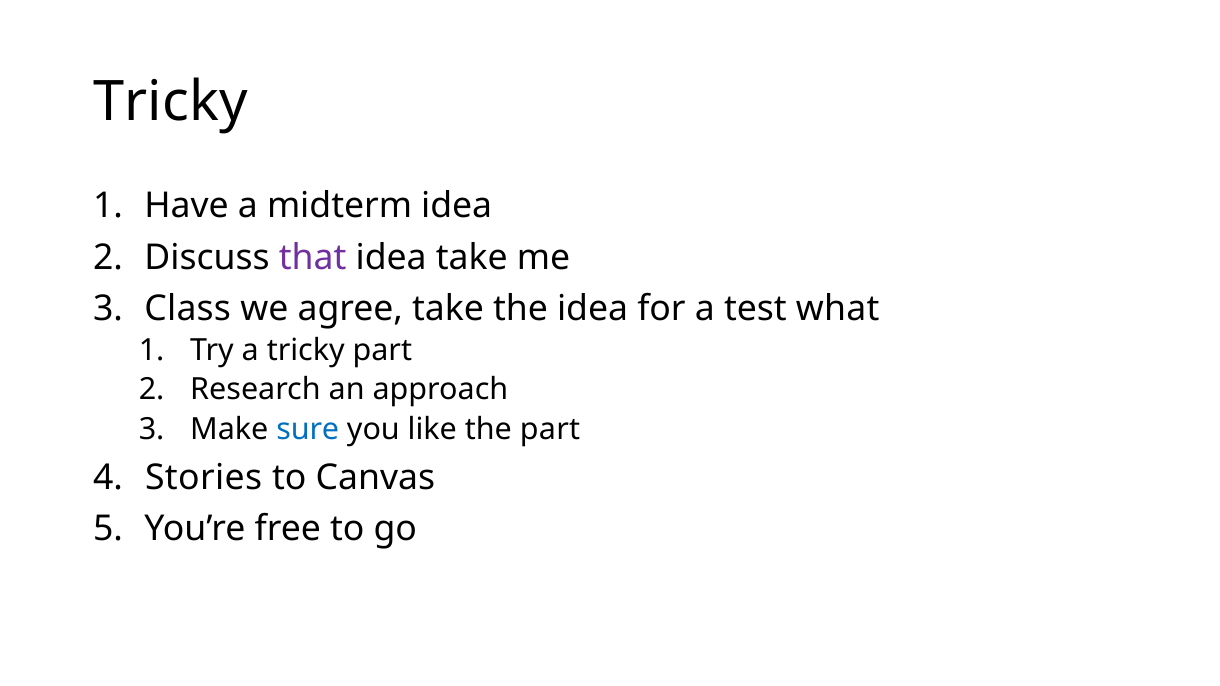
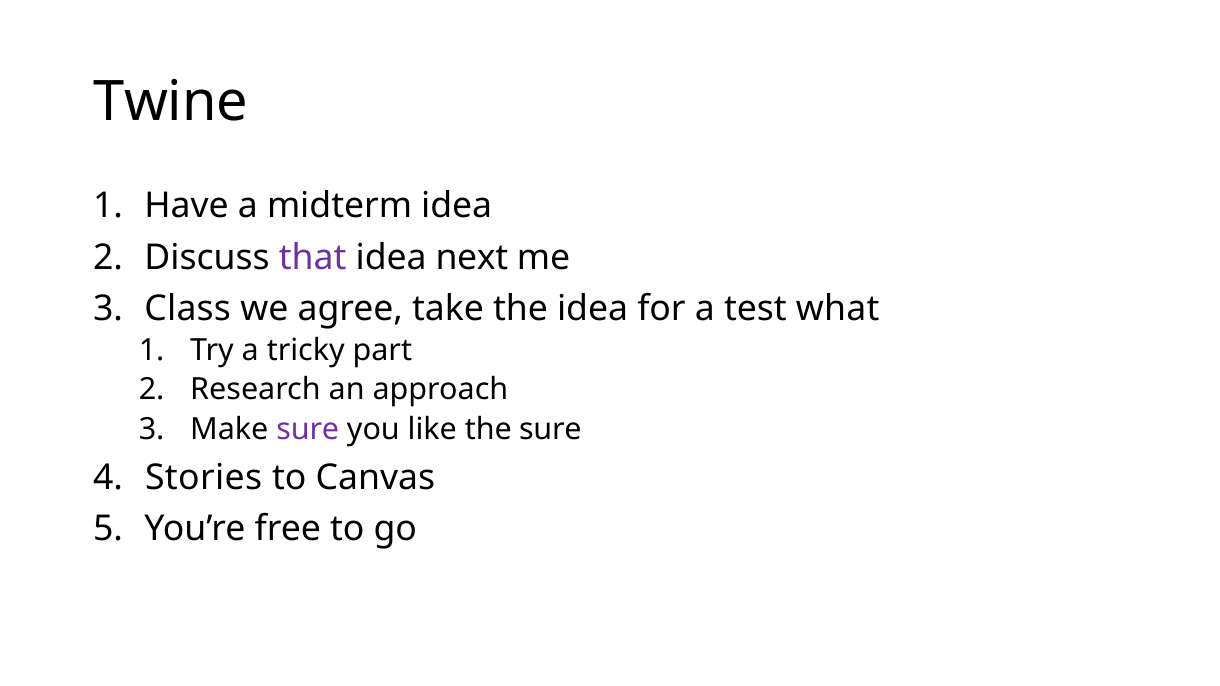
Tricky at (170, 102): Tricky -> Twine
idea take: take -> next
sure at (308, 429) colour: blue -> purple
the part: part -> sure
